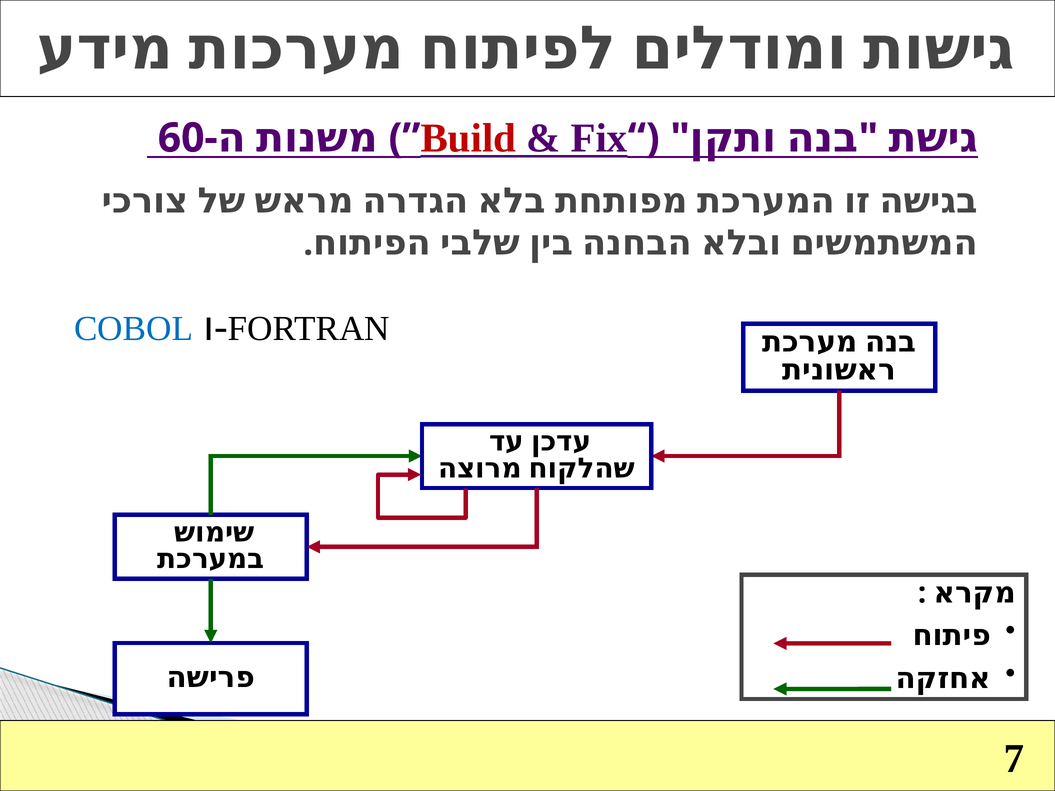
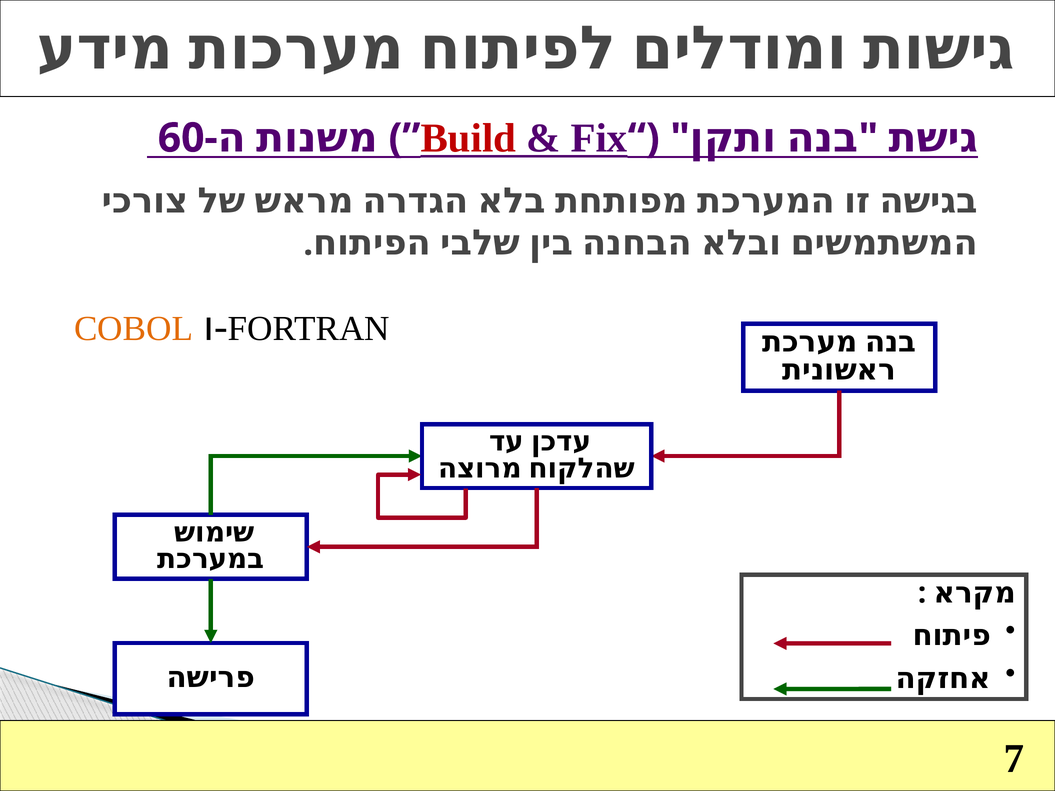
COBOL colour: blue -> orange
